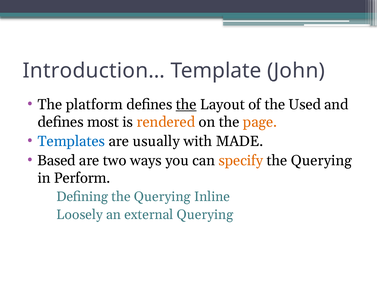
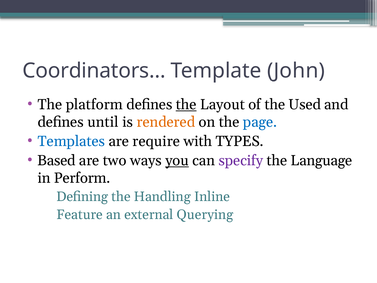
Introduction…: Introduction… -> Coordinators…
most: most -> until
page colour: orange -> blue
usually: usually -> require
MADE: MADE -> TYPES
you underline: none -> present
specify colour: orange -> purple
Querying at (321, 160): Querying -> Language
Defining the Querying: Querying -> Handling
Loosely: Loosely -> Feature
